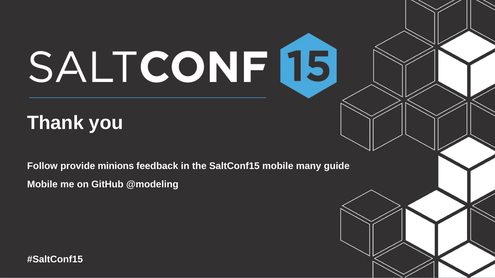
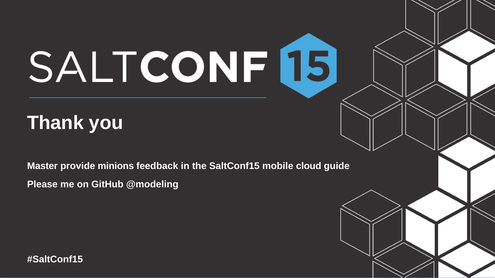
Follow: Follow -> Master
many: many -> cloud
Mobile at (42, 185): Mobile -> Please
